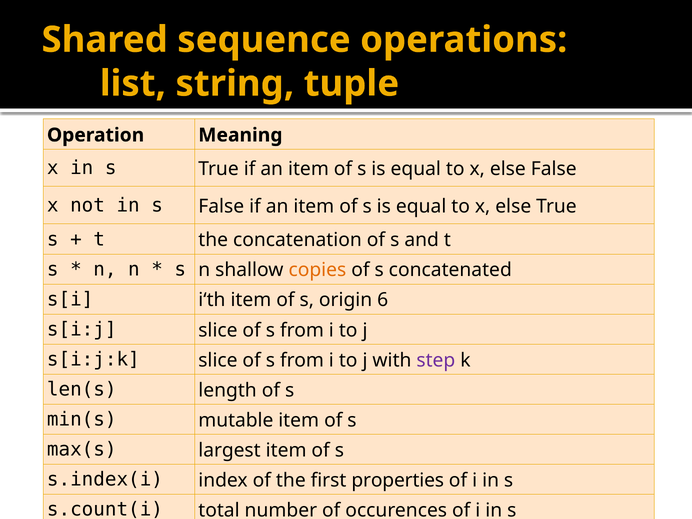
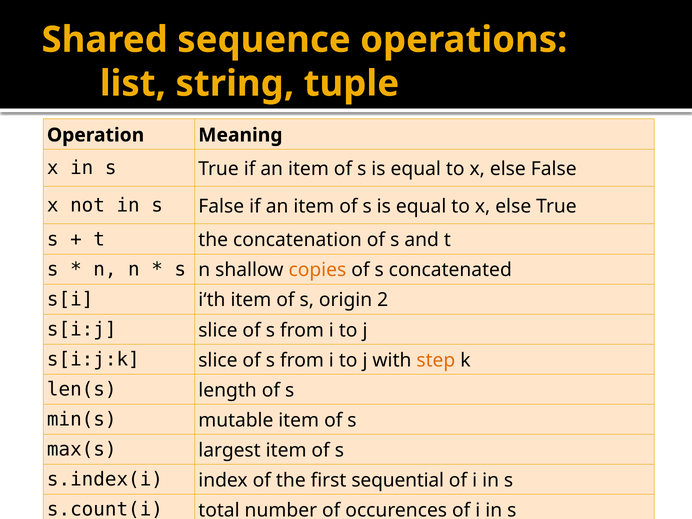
6: 6 -> 2
step colour: purple -> orange
properties: properties -> sequential
